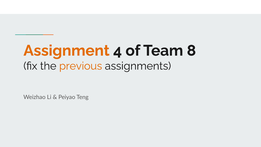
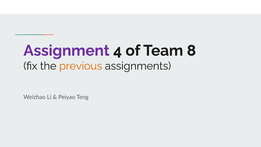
Assignment colour: orange -> purple
